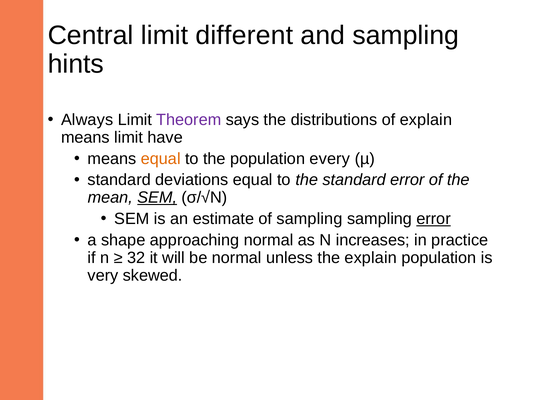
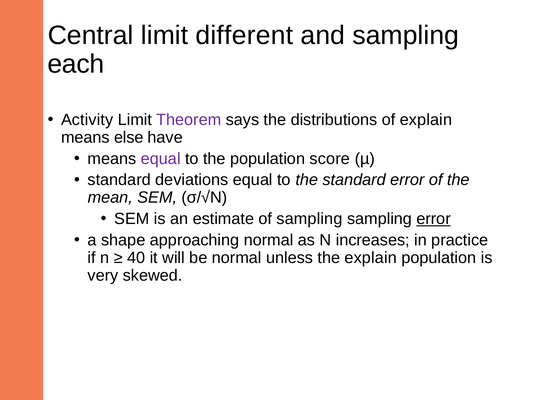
hints: hints -> each
Always: Always -> Activity
means limit: limit -> else
equal at (161, 159) colour: orange -> purple
every: every -> score
SEM at (157, 197) underline: present -> none
32: 32 -> 40
